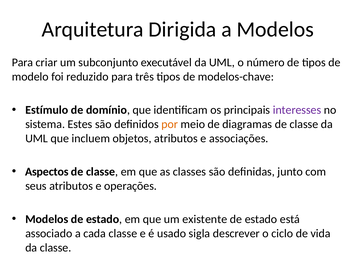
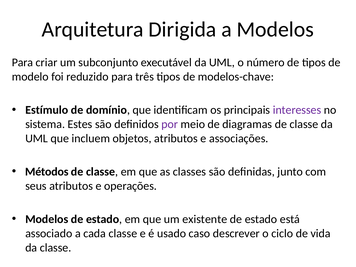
por colour: orange -> purple
Aspectos: Aspectos -> Métodos
sigla: sigla -> caso
